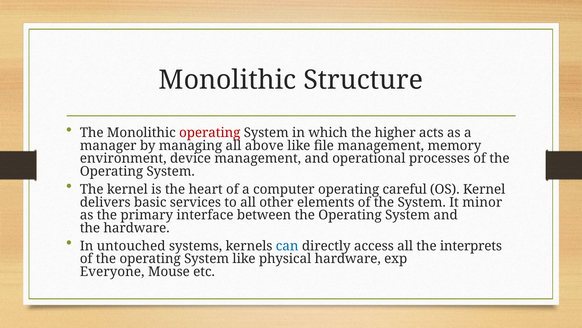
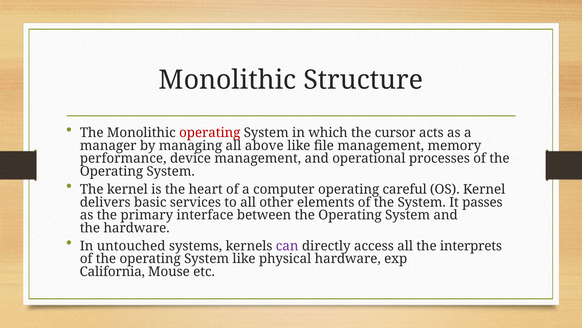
higher: higher -> cursor
environment: environment -> performance
minor: minor -> passes
can colour: blue -> purple
Everyone: Everyone -> California
